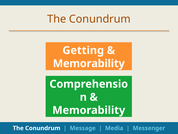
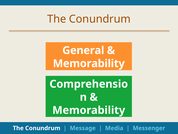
Getting: Getting -> General
